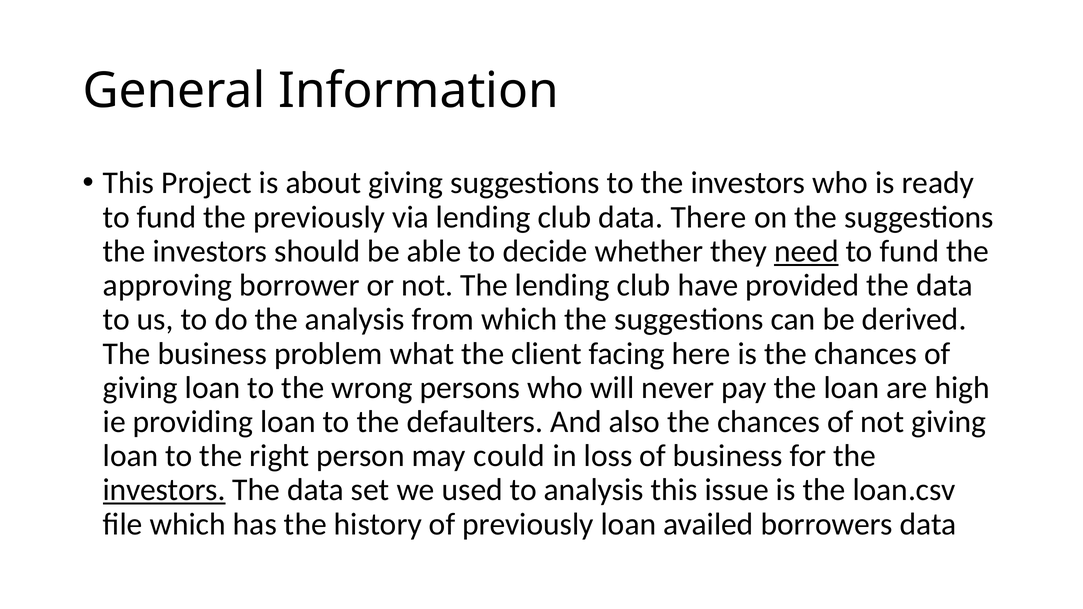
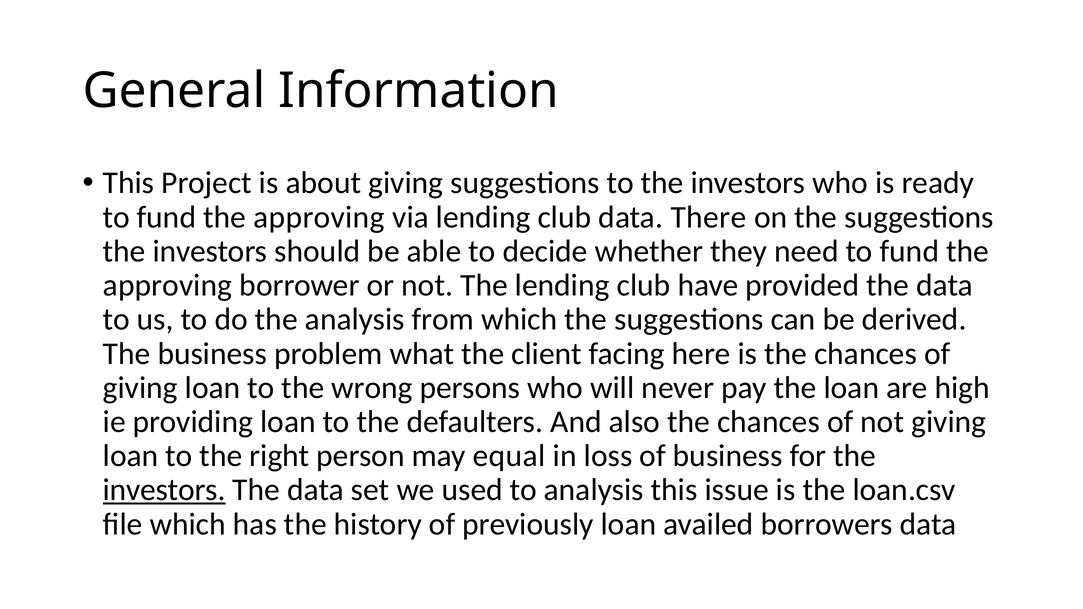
previously at (319, 217): previously -> approving
need underline: present -> none
could: could -> equal
